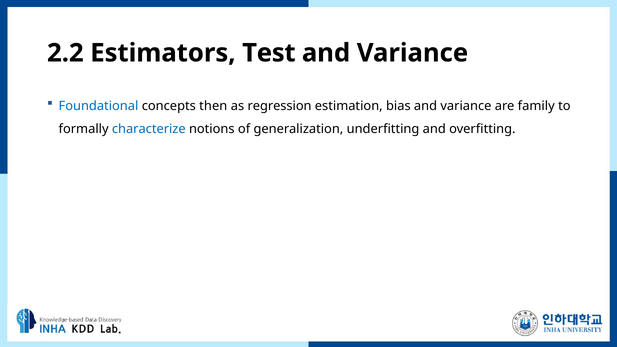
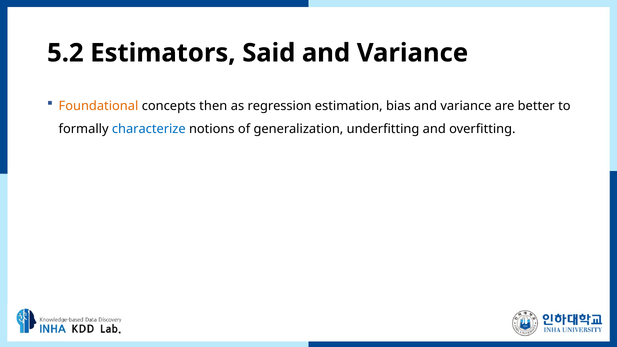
2.2: 2.2 -> 5.2
Test: Test -> Said
Foundational colour: blue -> orange
family: family -> better
